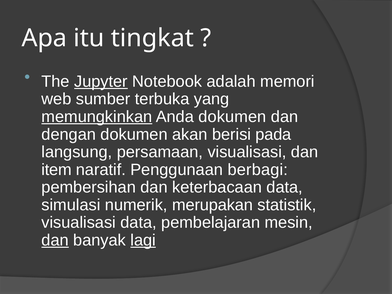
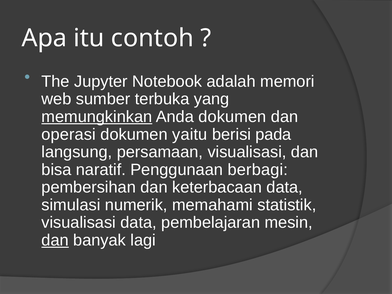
tingkat: tingkat -> contoh
Jupyter underline: present -> none
dengan: dengan -> operasi
akan: akan -> yaitu
item: item -> bisa
merupakan: merupakan -> memahami
lagi underline: present -> none
